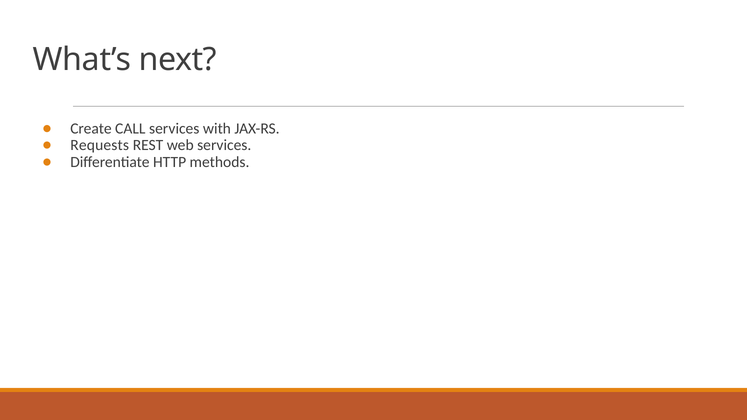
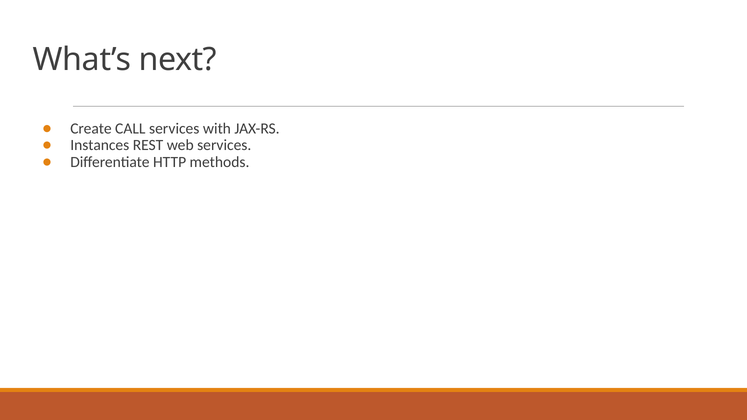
Requests: Requests -> Instances
